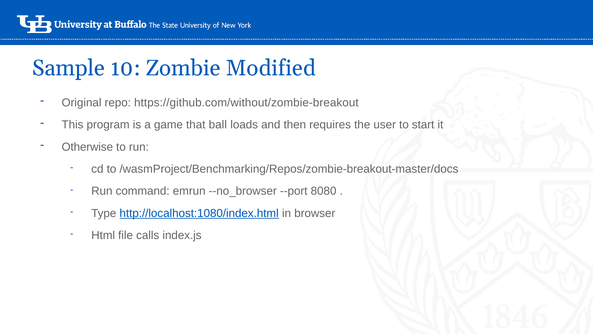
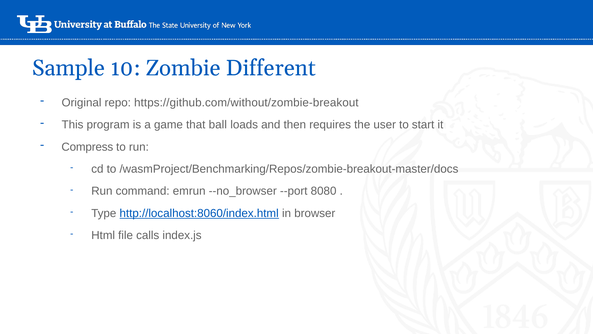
Modified: Modified -> Different
Otherwise: Otherwise -> Compress
http://localhost:1080/index.html: http://localhost:1080/index.html -> http://localhost:8060/index.html
